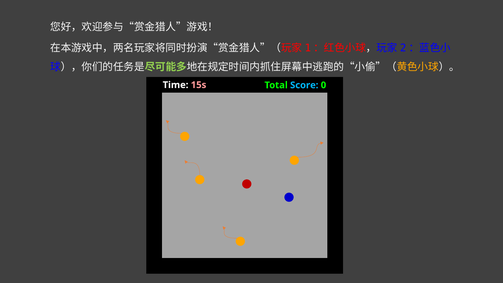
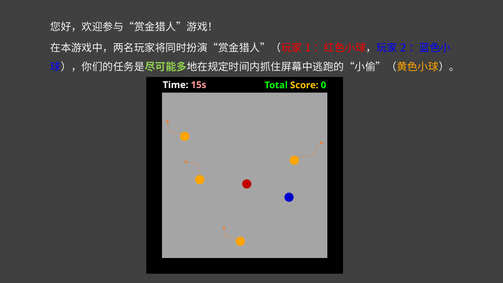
Score colour: light blue -> yellow
